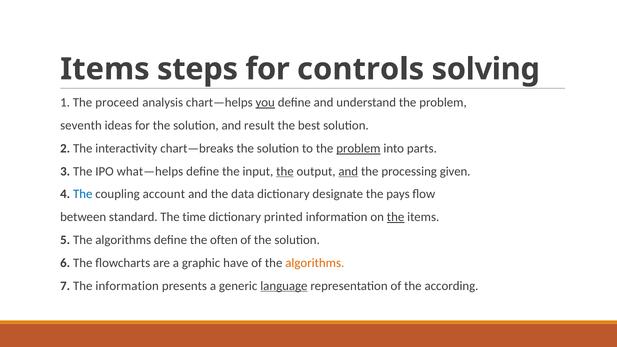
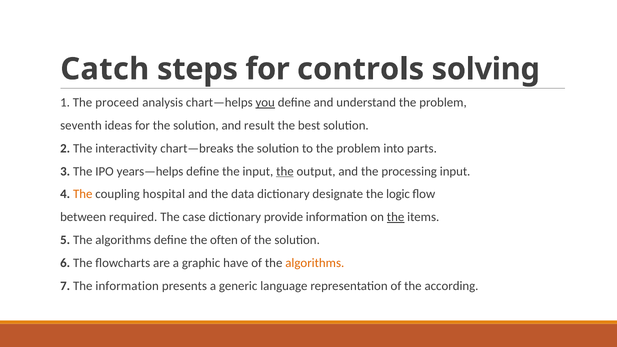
Items at (105, 69): Items -> Catch
problem at (358, 148) underline: present -> none
what—helps: what—helps -> years—helps
and at (348, 171) underline: present -> none
processing given: given -> input
The at (83, 194) colour: blue -> orange
account: account -> hospital
pays: pays -> logic
standard: standard -> required
time: time -> case
printed: printed -> provide
language underline: present -> none
